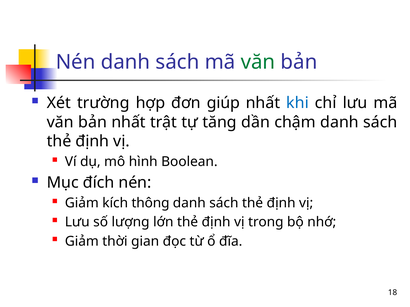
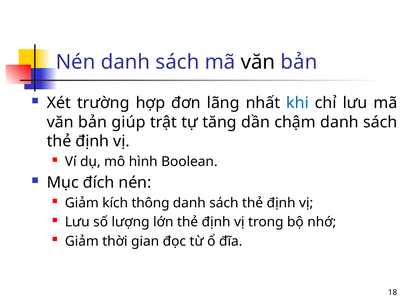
văn at (258, 62) colour: green -> black
giúp: giúp -> lãng
bản nhất: nhất -> giúp
